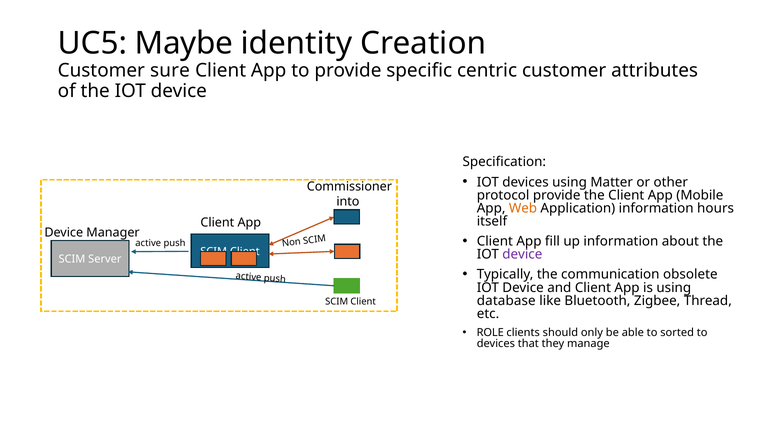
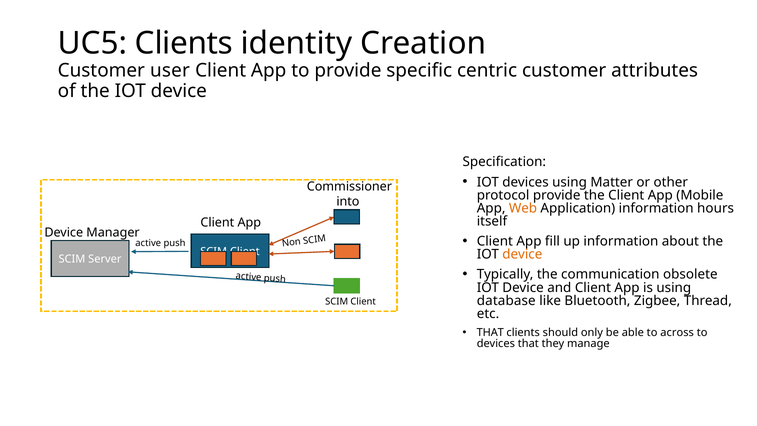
UC5 Maybe: Maybe -> Clients
sure: sure -> user
device at (522, 254) colour: purple -> orange
ROLE at (490, 333): ROLE -> THAT
sorted: sorted -> across
